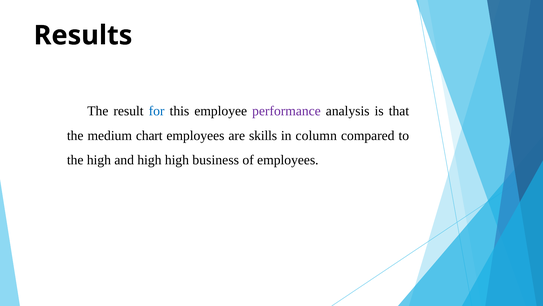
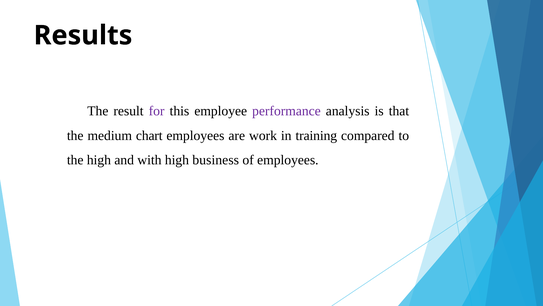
for colour: blue -> purple
skills: skills -> work
column: column -> training
and high: high -> with
